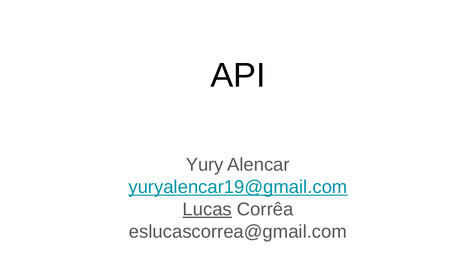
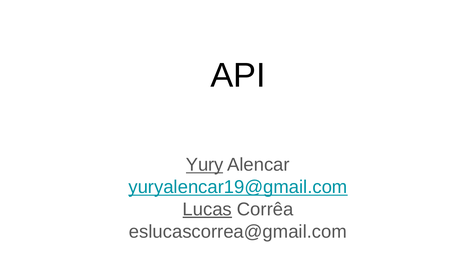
Yury underline: none -> present
